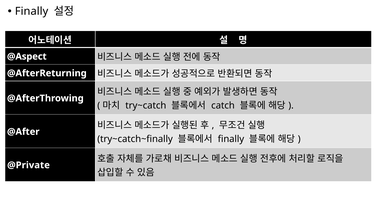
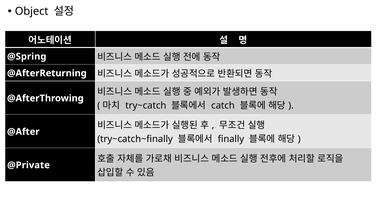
Finally at (32, 11): Finally -> Object
@Aspect: @Aspect -> @Spring
